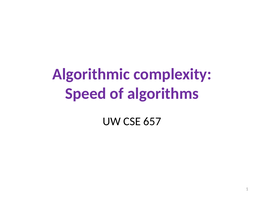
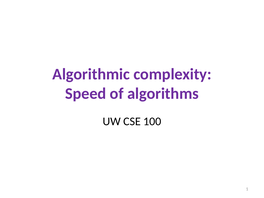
657: 657 -> 100
